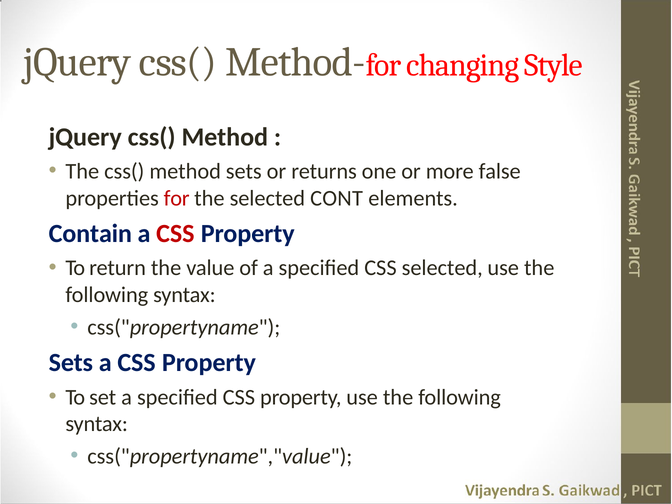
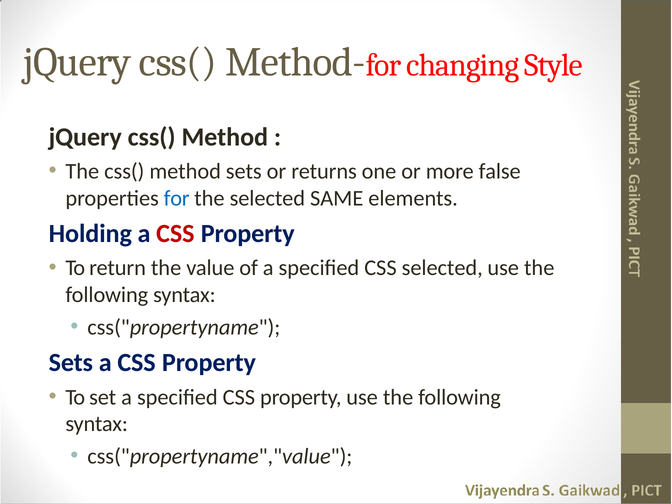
for at (177, 198) colour: red -> blue
CONT: CONT -> SAME
Contain: Contain -> Holding
